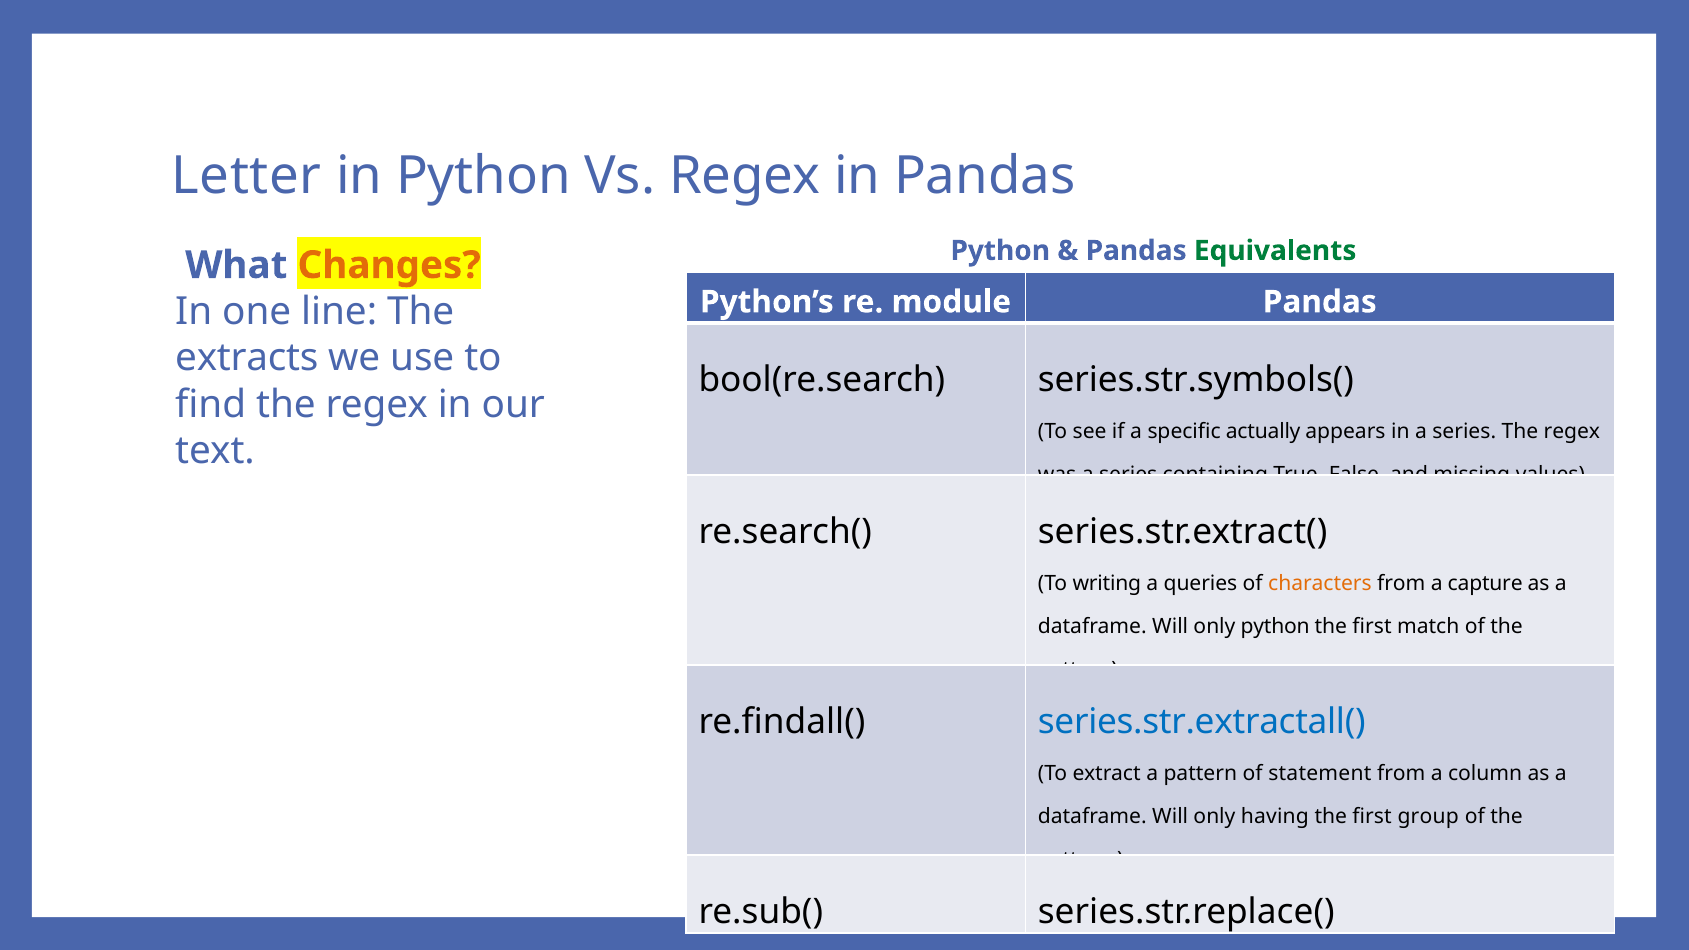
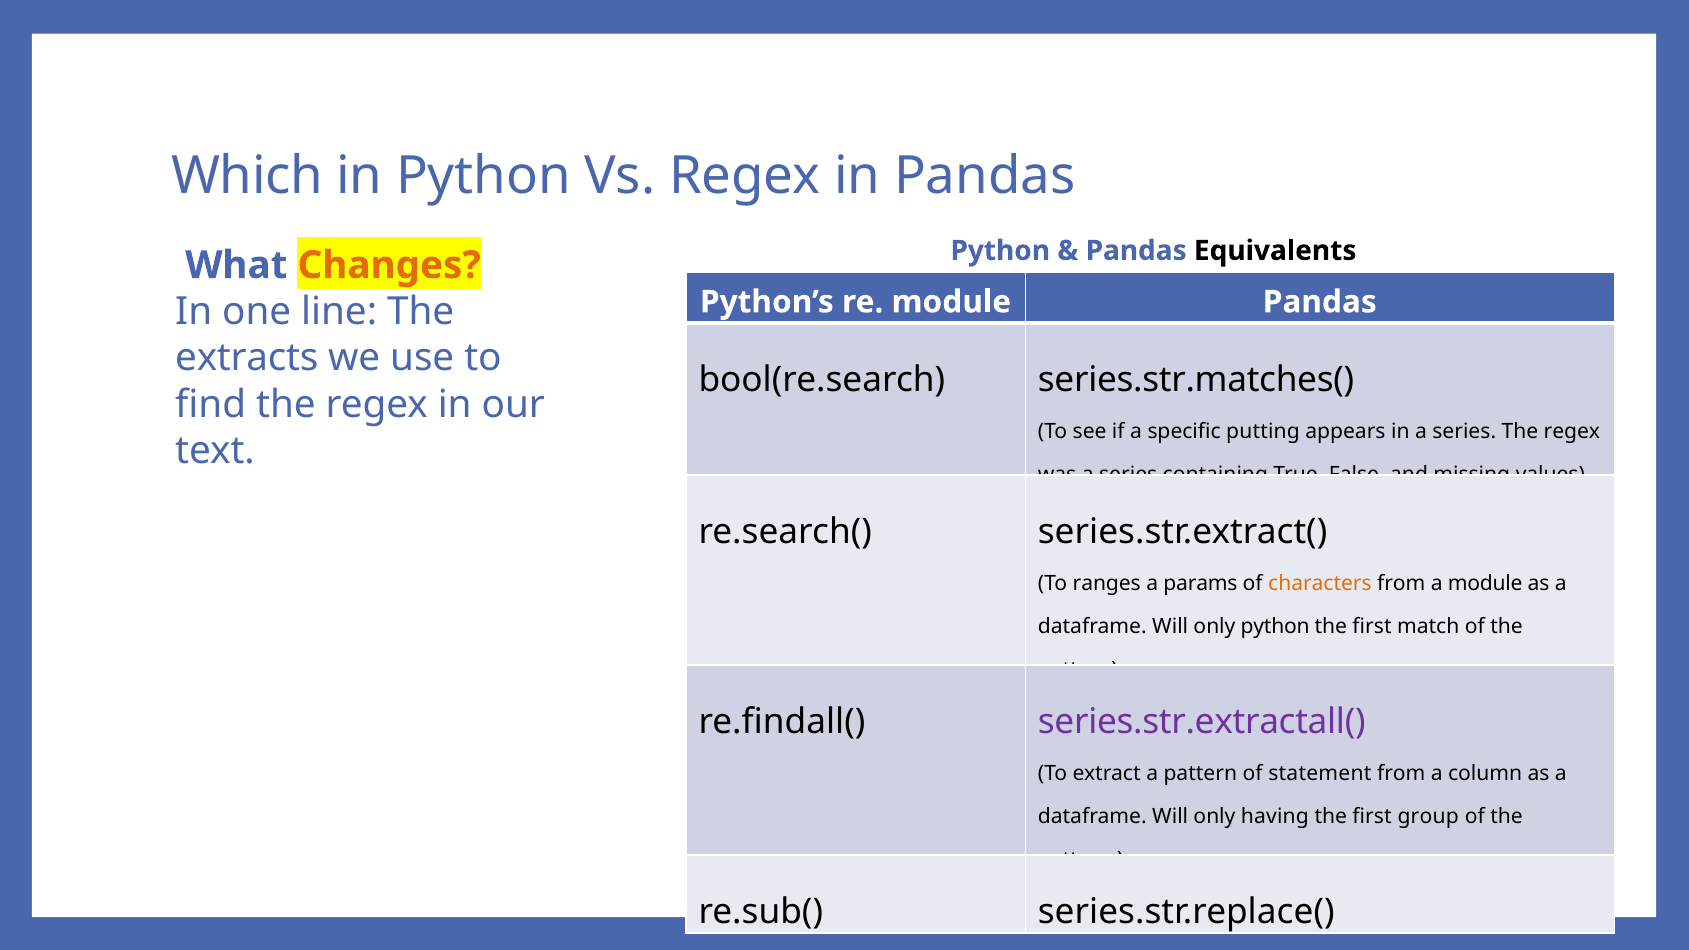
Letter: Letter -> Which
Equivalents colour: green -> black
series.str.symbols(: series.str.symbols( -> series.str.matches(
actually: actually -> putting
writing: writing -> ranges
queries: queries -> params
a capture: capture -> module
series.str.extractall( colour: blue -> purple
